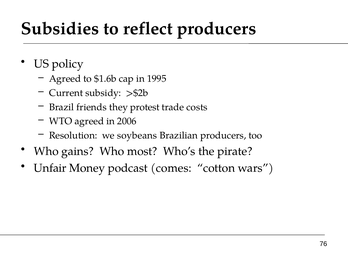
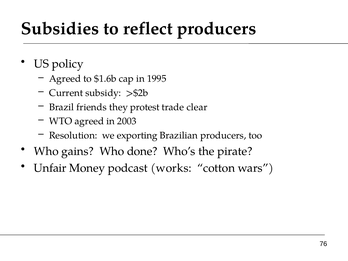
costs: costs -> clear
2006: 2006 -> 2003
soybeans: soybeans -> exporting
most: most -> done
comes: comes -> works
